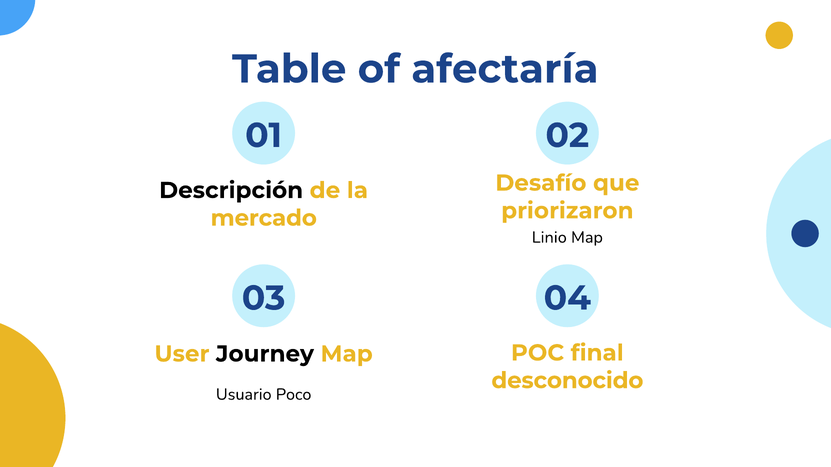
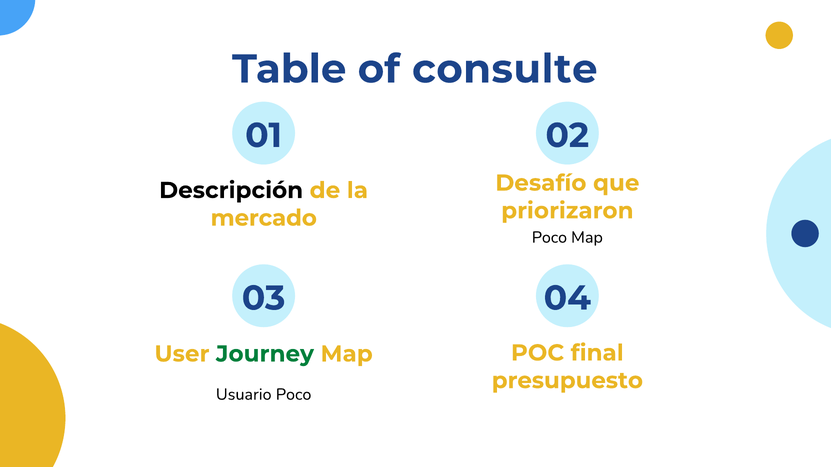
afectaría: afectaría -> consulte
Linio at (549, 238): Linio -> Poco
Journey colour: black -> green
desconocido: desconocido -> presupuesto
